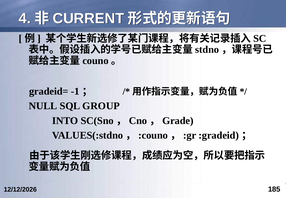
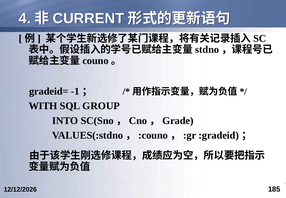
NULL: NULL -> WITH
